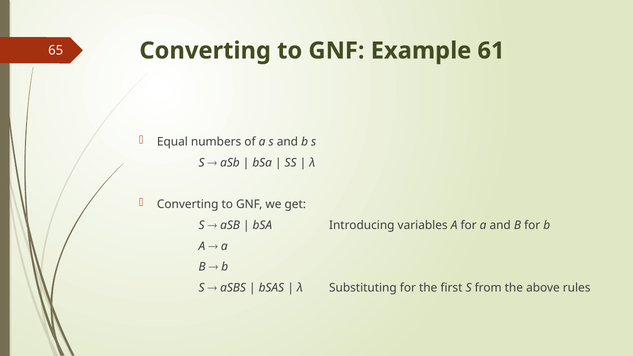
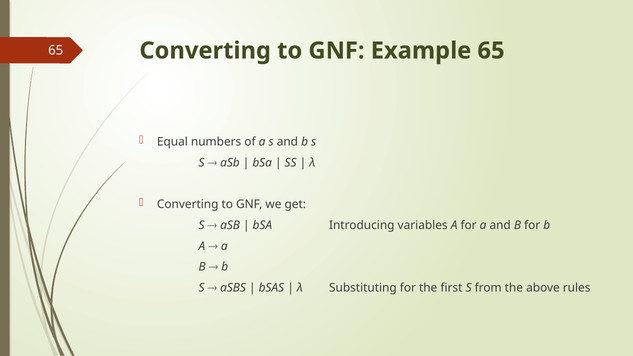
Example 61: 61 -> 65
